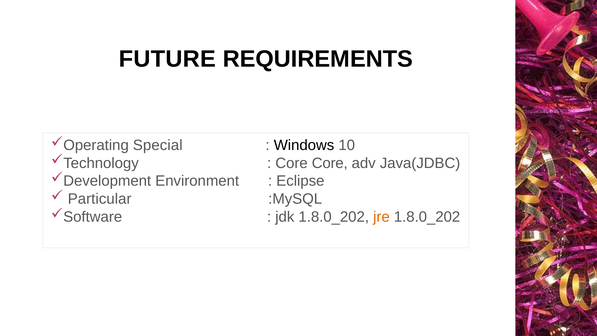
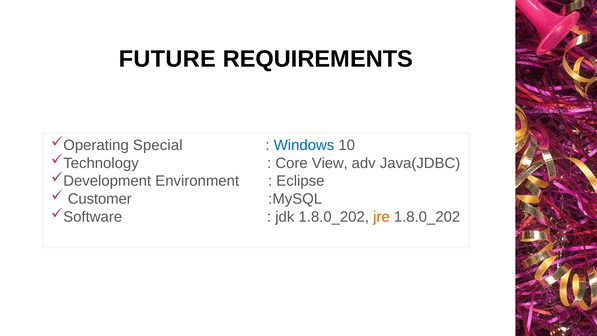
Windows colour: black -> blue
Core Core: Core -> View
Particular: Particular -> Customer
